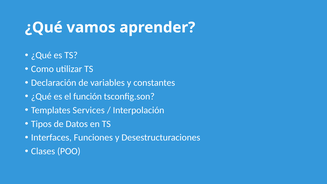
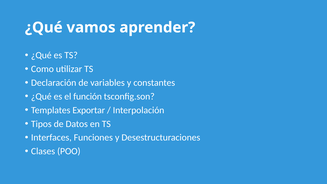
Services: Services -> Exportar
